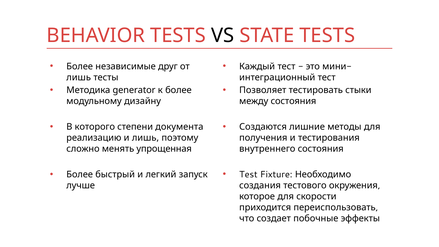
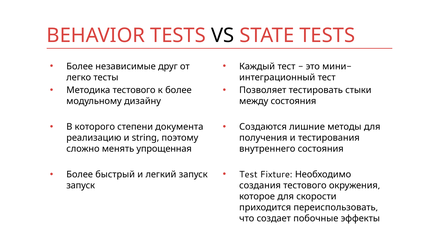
лишь at (79, 77): лишь -> легко
Методика generator: generator -> тестового
и лишь: лишь -> string
лучше at (81, 185): лучше -> запуск
